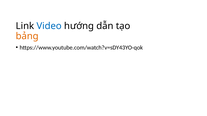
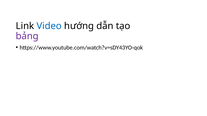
bảng colour: orange -> purple
